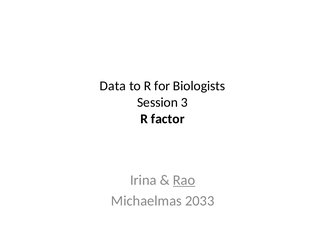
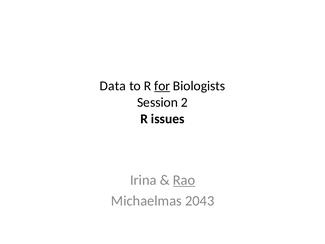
for underline: none -> present
3: 3 -> 2
factor: factor -> issues
2033: 2033 -> 2043
